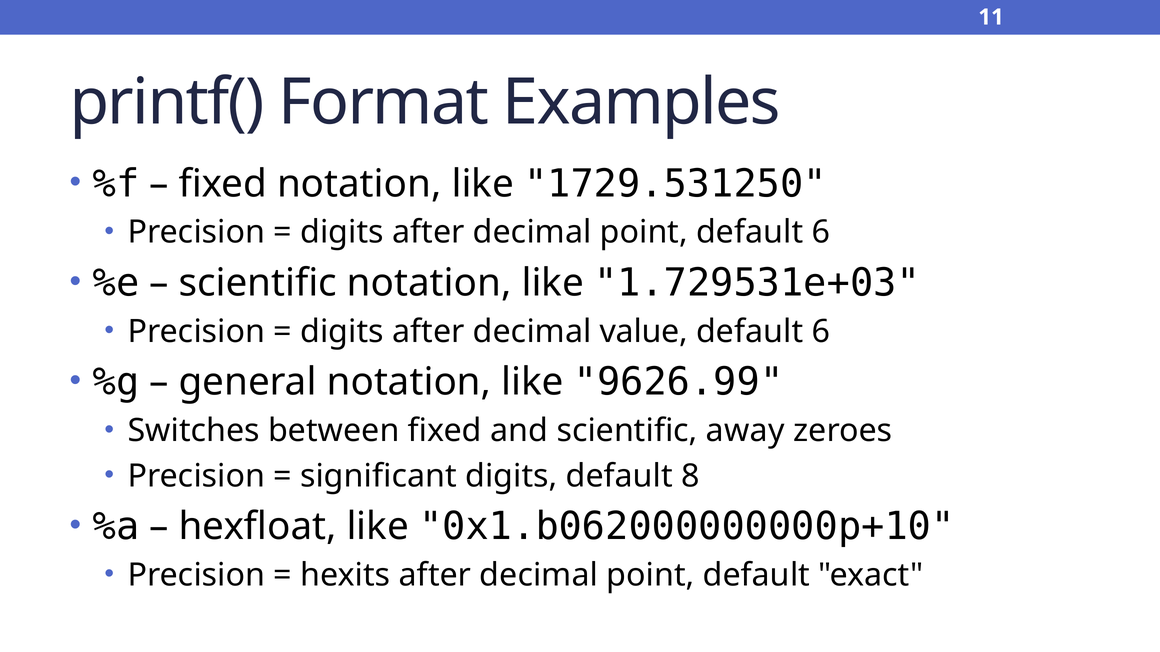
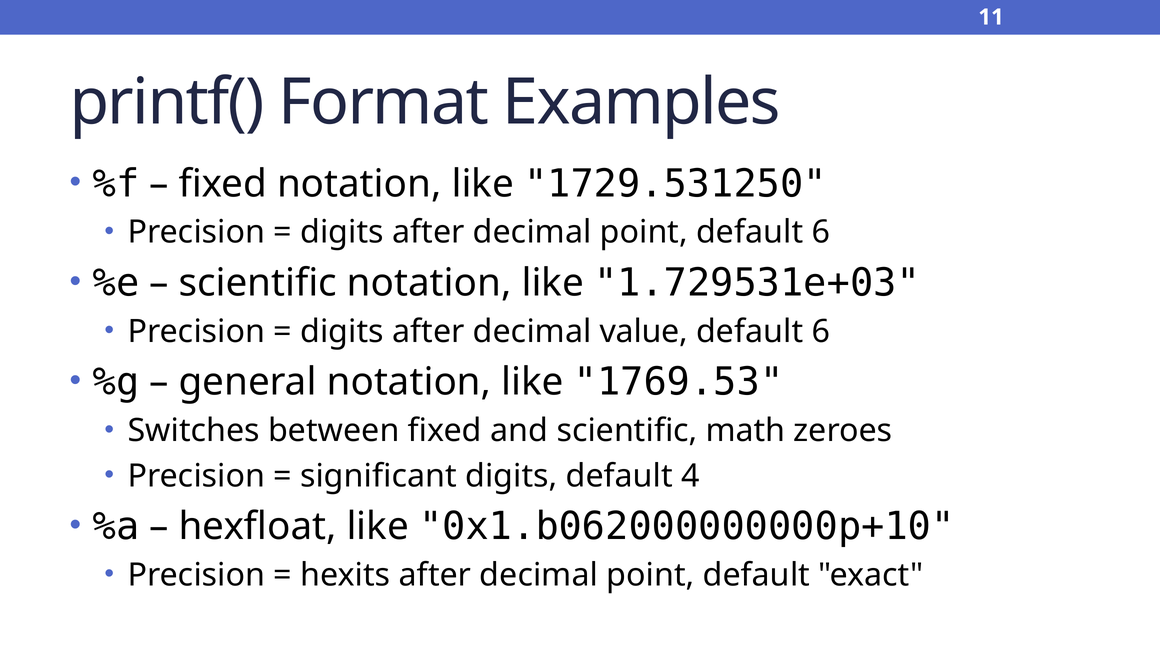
9626.99: 9626.99 -> 1769.53
away: away -> math
8: 8 -> 4
